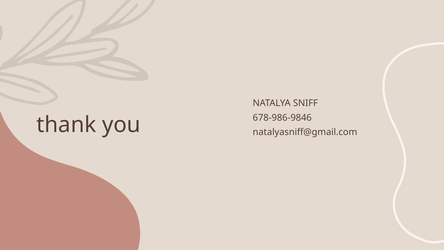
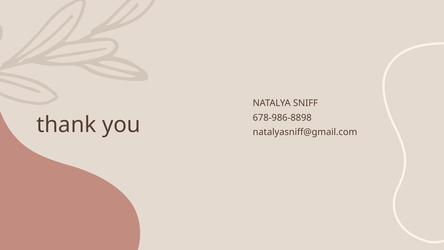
678-986-9846: 678-986-9846 -> 678-986-8898
